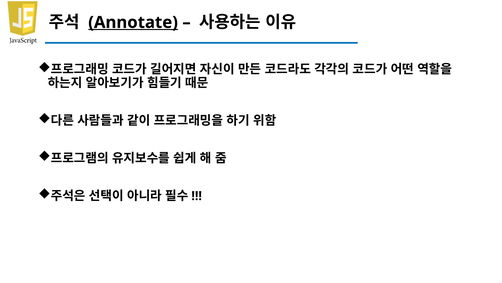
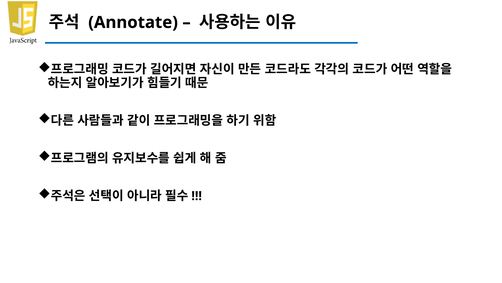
Annotate underline: present -> none
